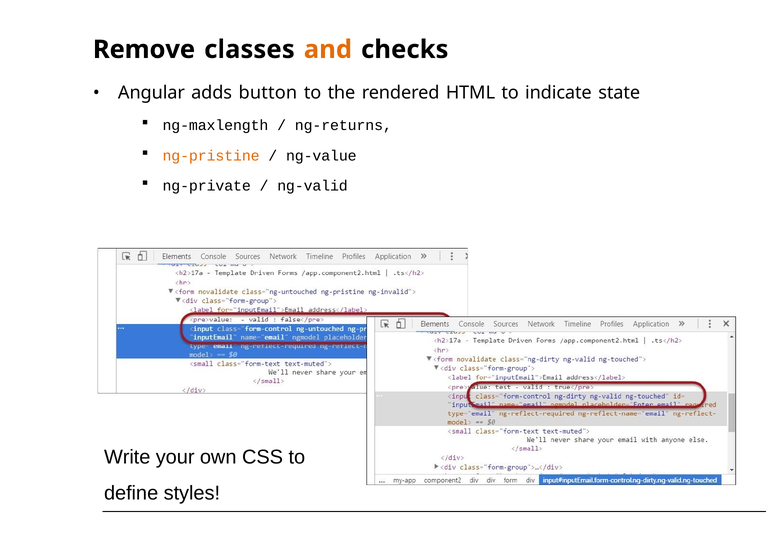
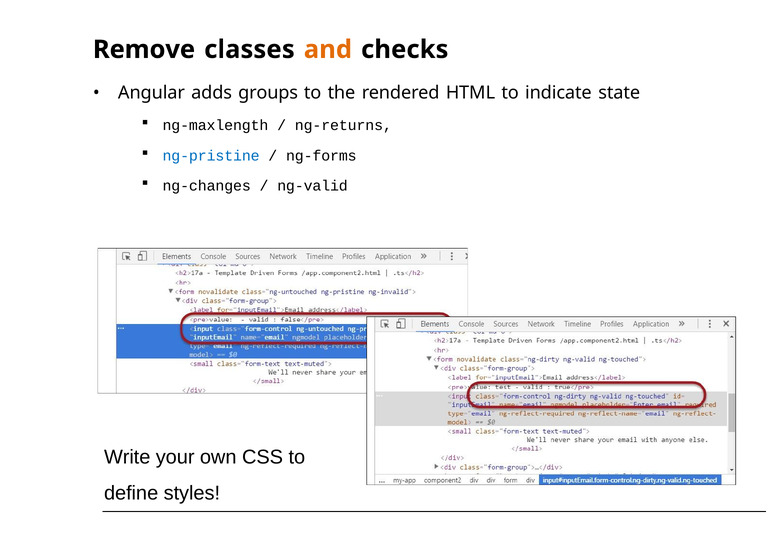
button: button -> groups
ng-pristine colour: orange -> blue
ng-value: ng-value -> ng-forms
ng-private: ng-private -> ng-changes
